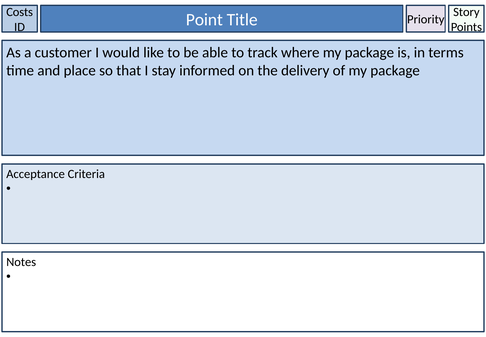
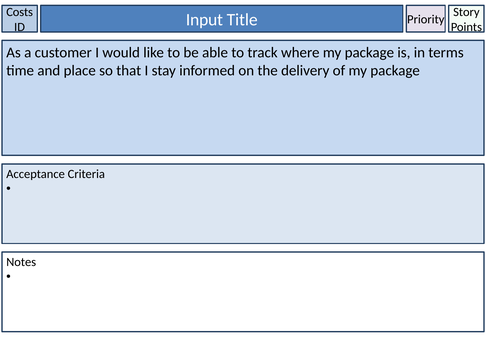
Point: Point -> Input
